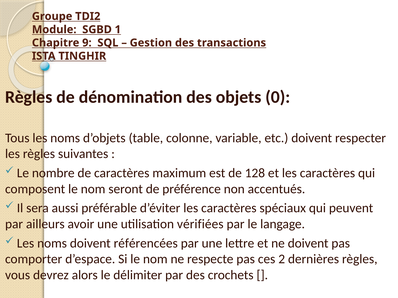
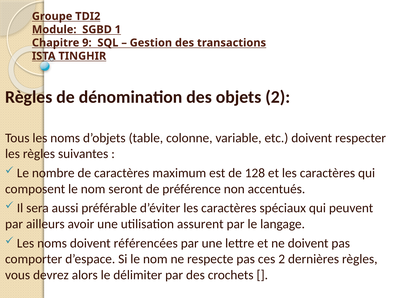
objets 0: 0 -> 2
vérifiées: vérifiées -> assurent
